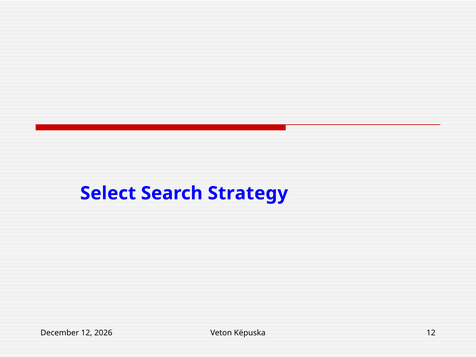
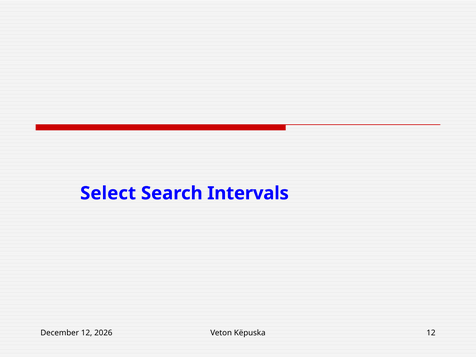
Strategy: Strategy -> Intervals
